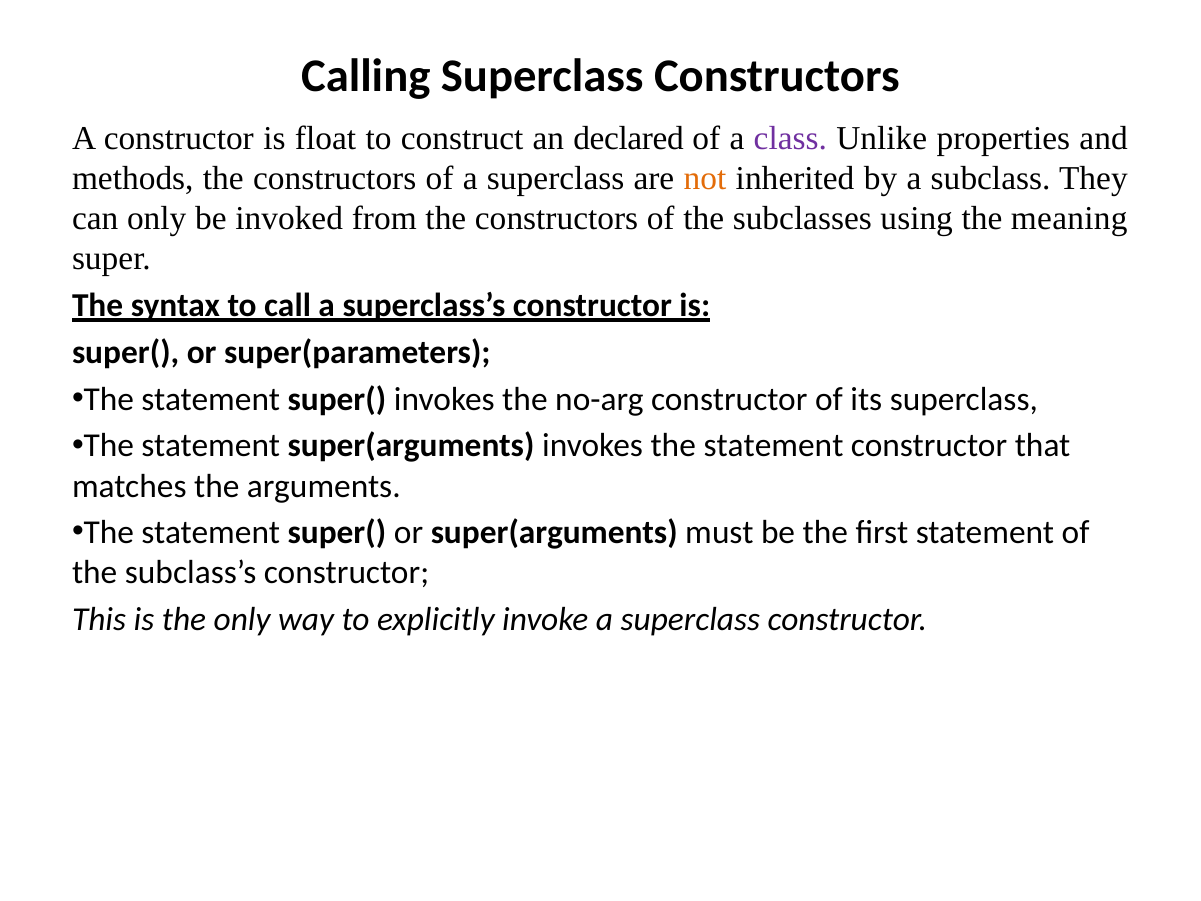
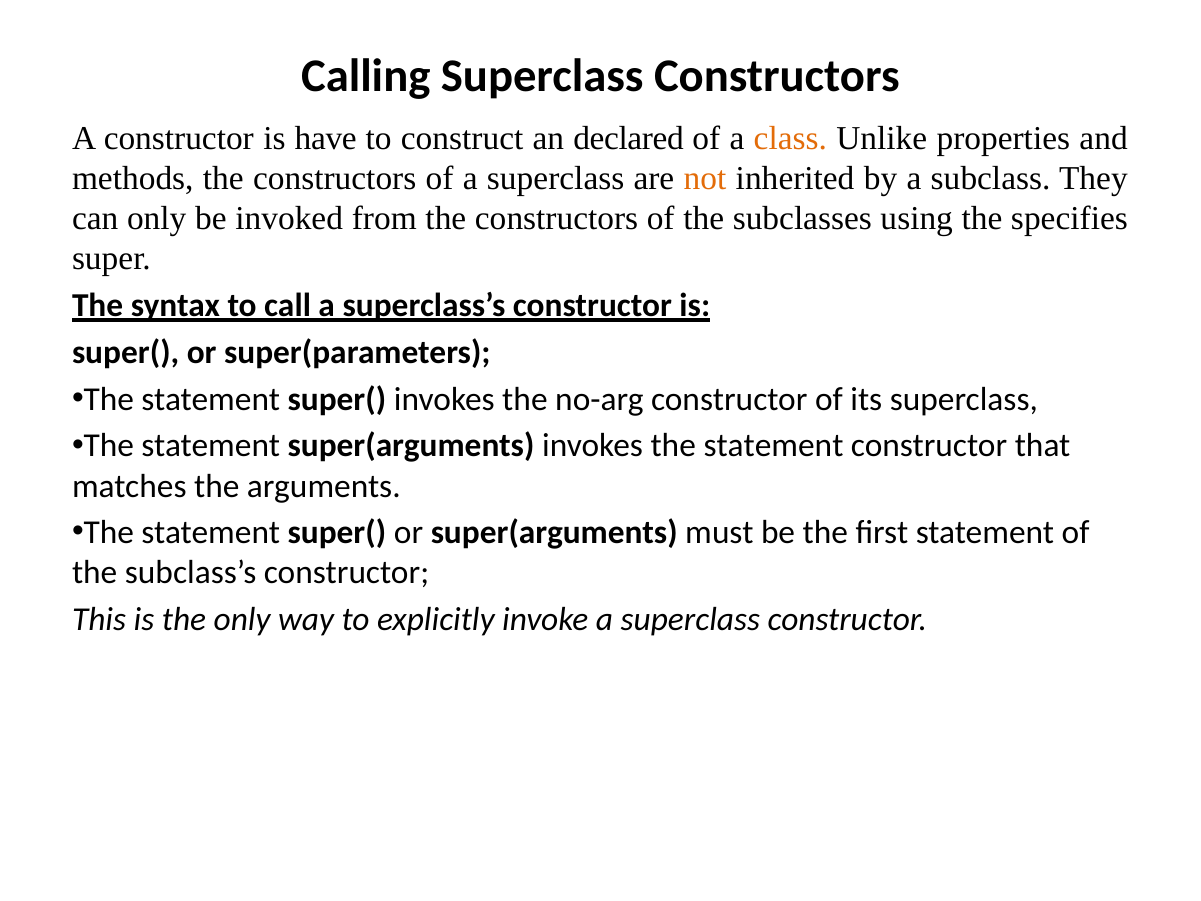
float: float -> have
class colour: purple -> orange
meaning: meaning -> specifies
